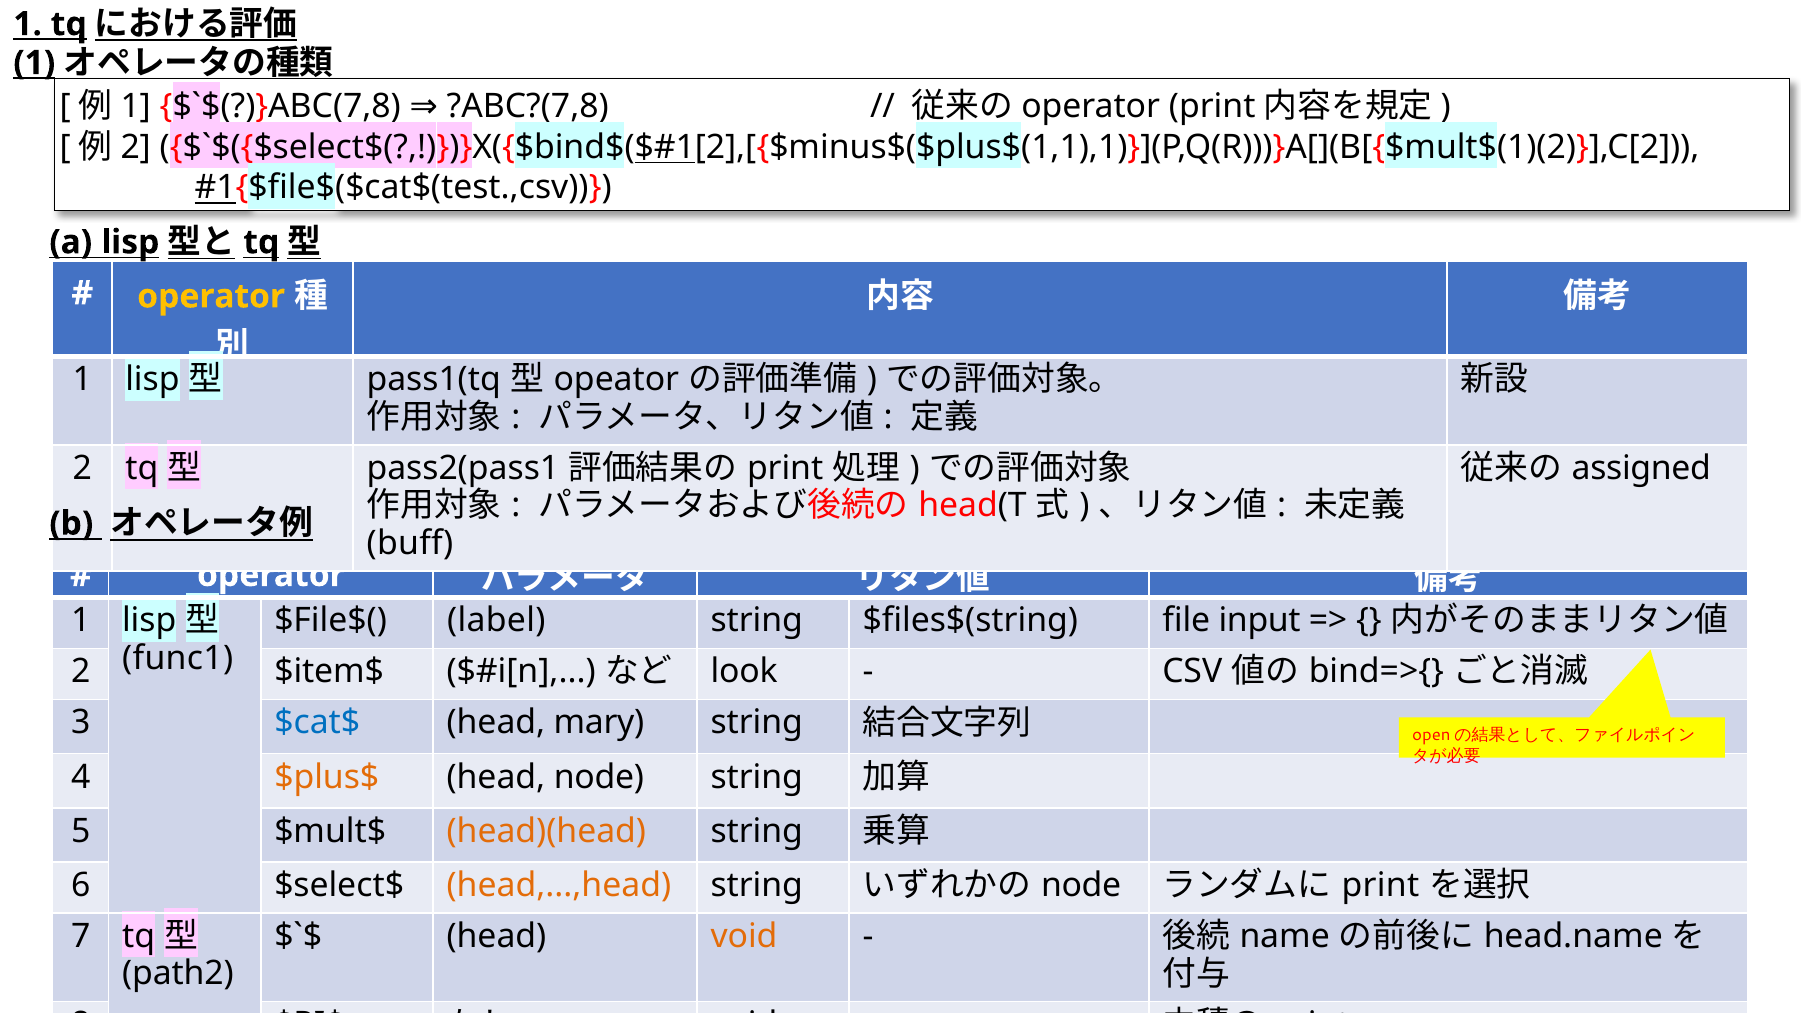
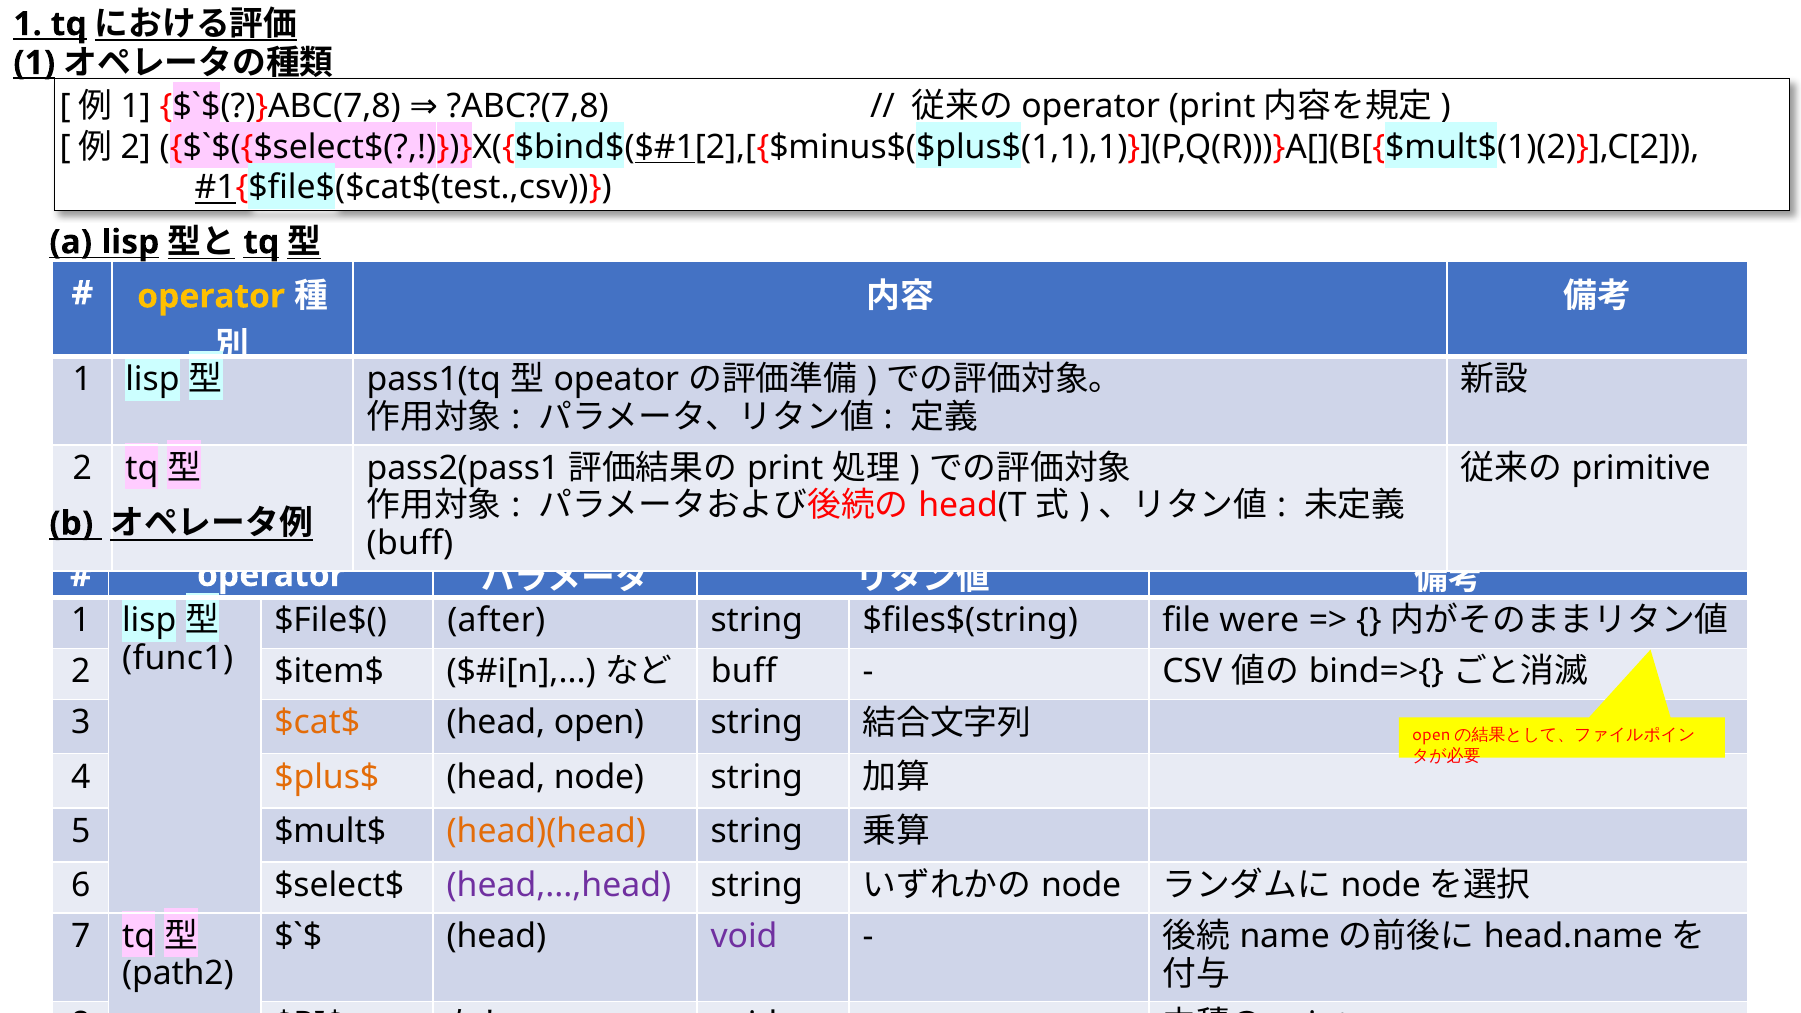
assigned: assigned -> primitive
label: label -> after
input: input -> were
look at (744, 672): look -> buff
$cat$ colour: blue -> orange
mary: mary -> open
head,...,head colour: orange -> purple
print at (1380, 885): print -> node
void at (744, 936) colour: orange -> purple
